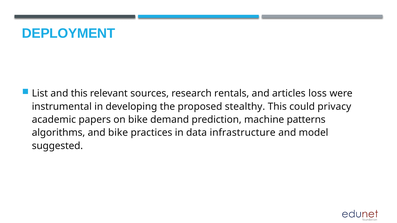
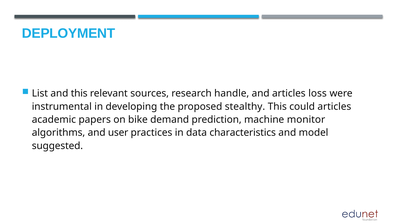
rentals: rentals -> handle
could privacy: privacy -> articles
patterns: patterns -> monitor
and bike: bike -> user
infrastructure: infrastructure -> characteristics
